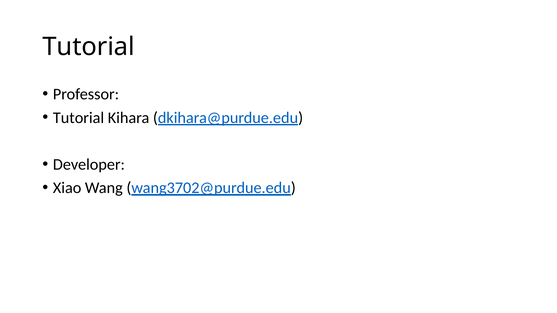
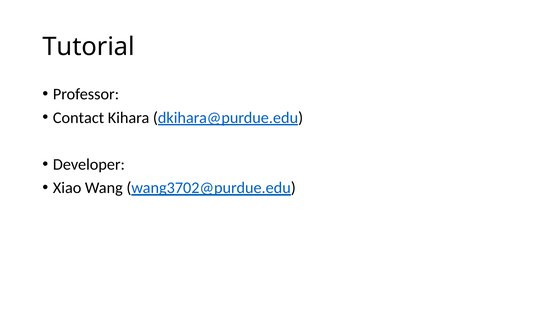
Tutorial at (79, 118): Tutorial -> Contact
